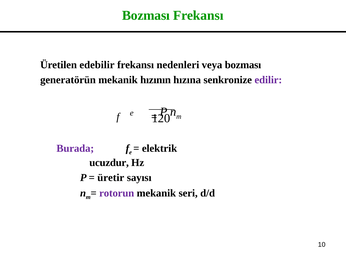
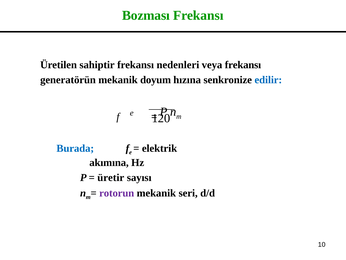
edebilir: edebilir -> sahiptir
veya bozması: bozması -> frekansı
hızının: hızının -> doyum
edilir colour: purple -> blue
Burada colour: purple -> blue
ucuzdur: ucuzdur -> akımına
